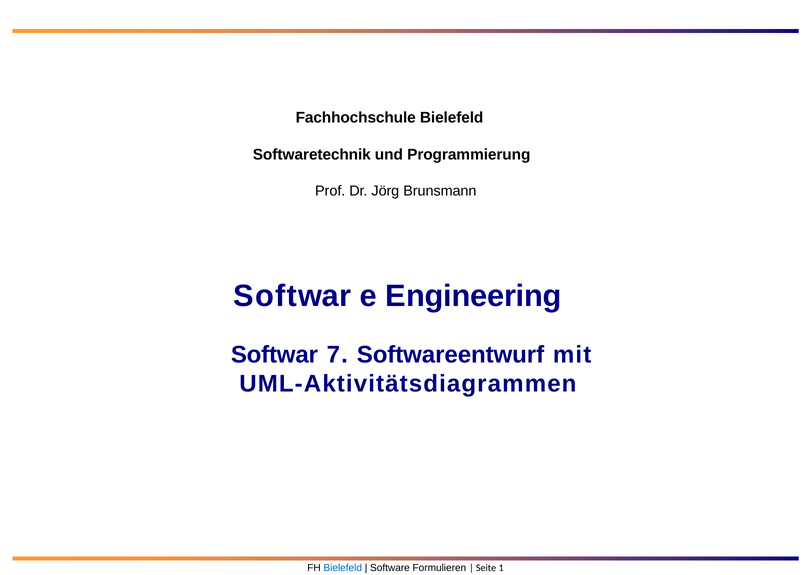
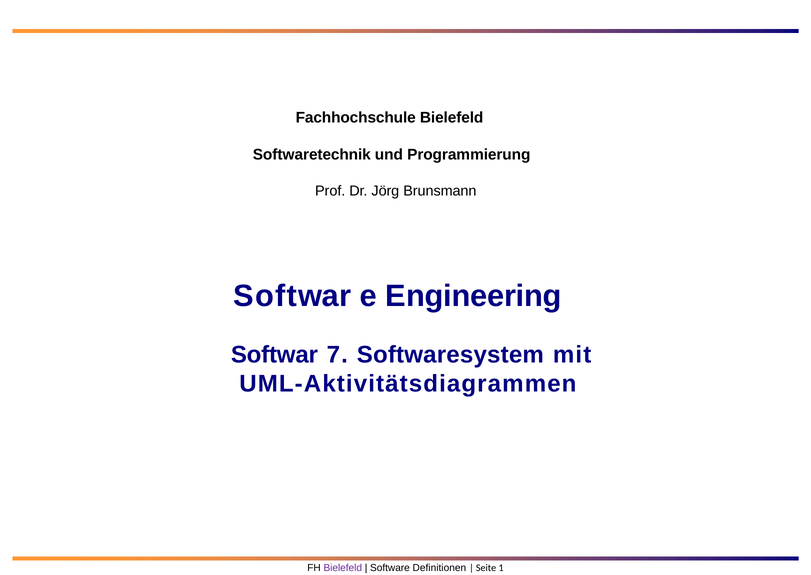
Softwareentwurf: Softwareentwurf -> Softwaresystem
Bielefeld at (343, 567) colour: blue -> purple
Formulieren: Formulieren -> Definitionen
